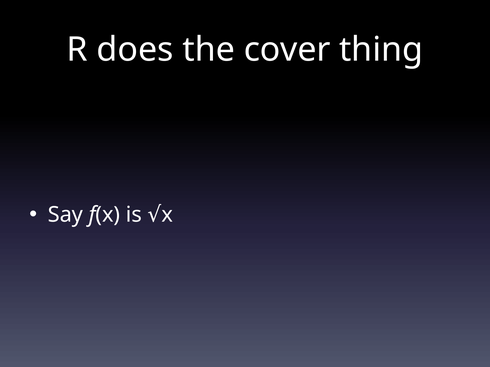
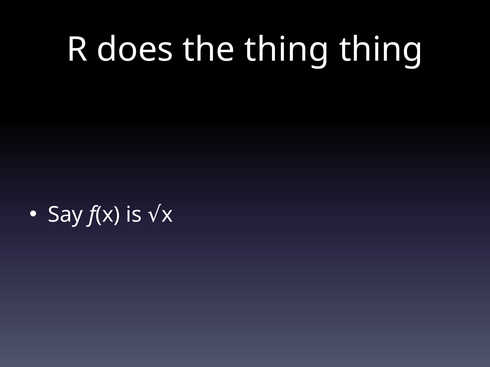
the cover: cover -> thing
